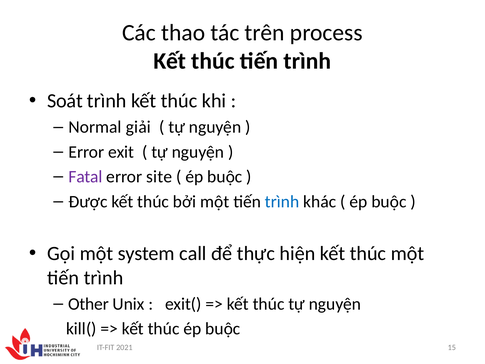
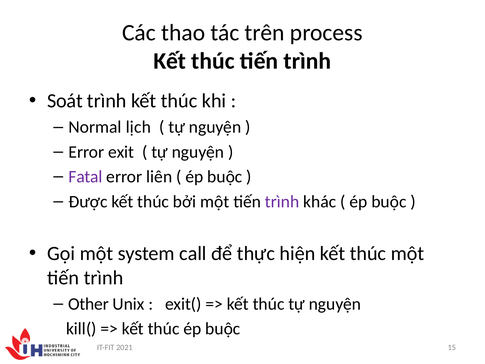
giải: giải -> lịch
site: site -> liên
trình at (282, 201) colour: blue -> purple
